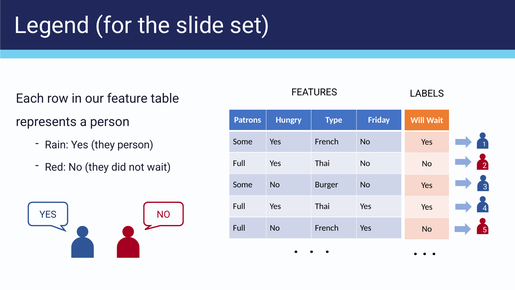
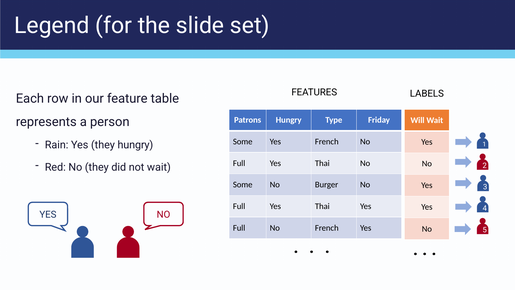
they person: person -> hungry
